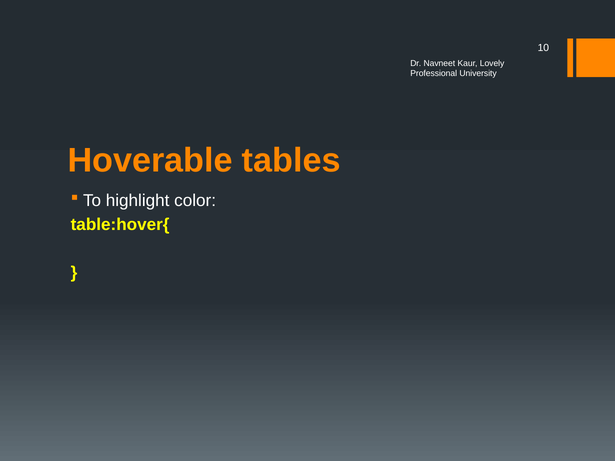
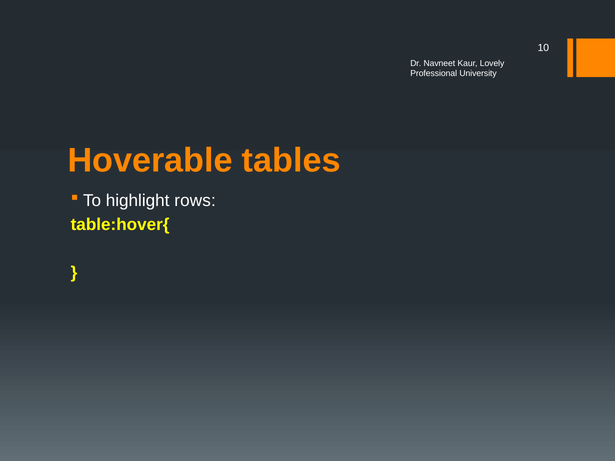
color: color -> rows
